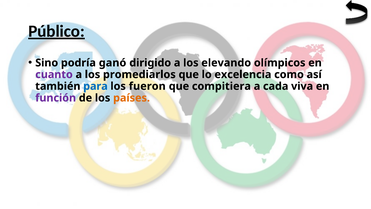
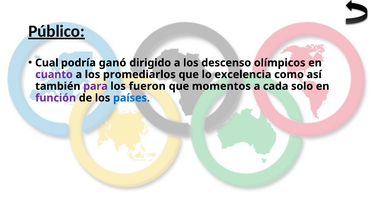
Sino: Sino -> Cual
elevando: elevando -> descenso
para colour: blue -> purple
compitiera: compitiera -> momentos
viva: viva -> solo
países colour: orange -> blue
